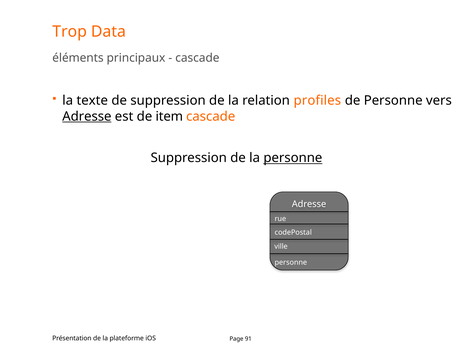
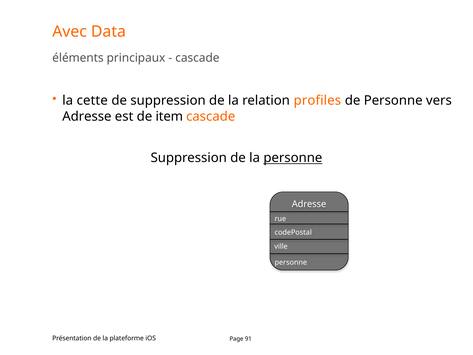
Trop: Trop -> Avec
texte: texte -> cette
Adresse at (87, 116) underline: present -> none
